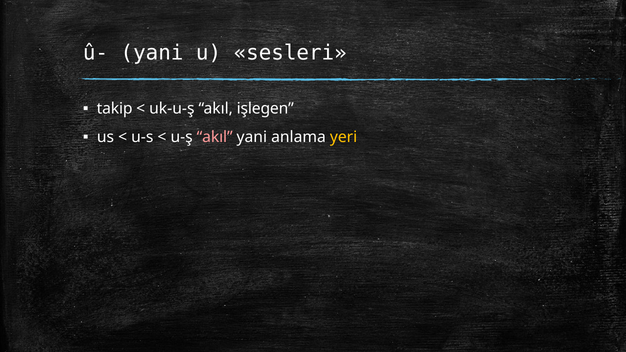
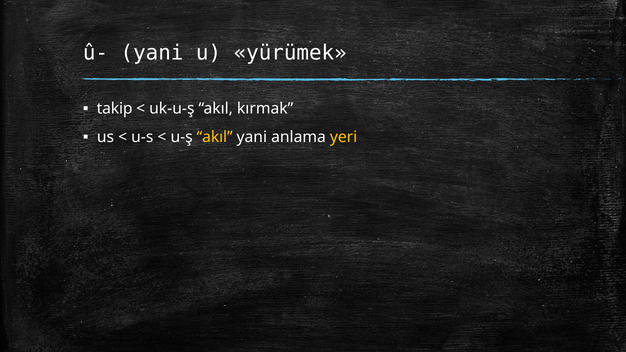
sesleri: sesleri -> yürümek
işlegen: işlegen -> kırmak
akıl at (215, 137) colour: pink -> yellow
